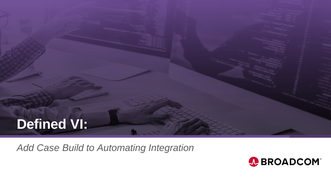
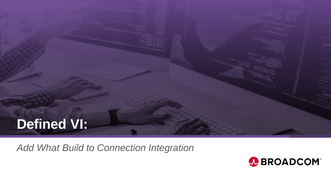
Case: Case -> What
Automating: Automating -> Connection
